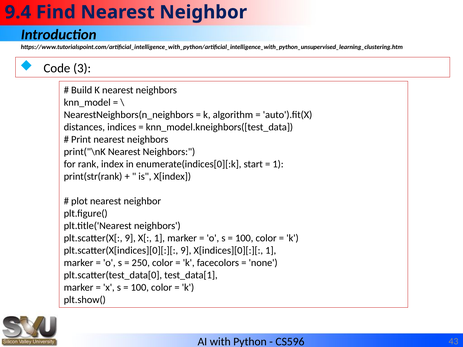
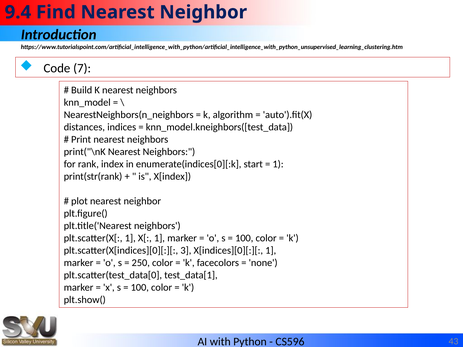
3: 3 -> 7
plt.scatter(X[ 9: 9 -> 1
plt.scatter(X[indices][0][:][ 9: 9 -> 3
